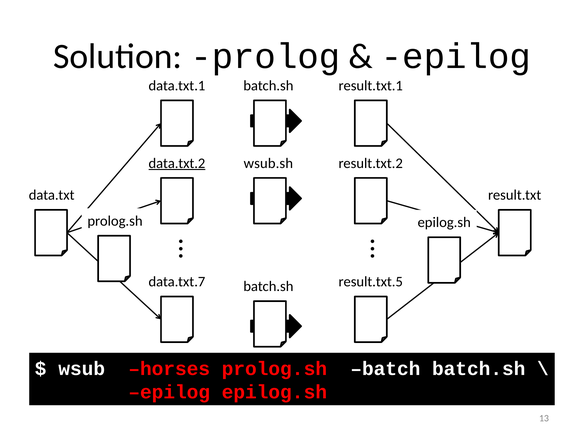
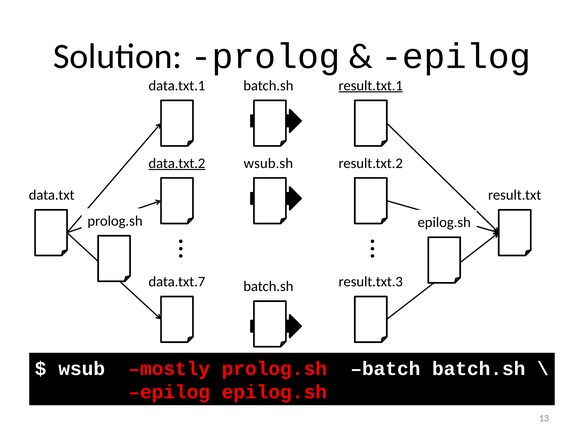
result.txt.1 underline: none -> present
result.txt.5: result.txt.5 -> result.txt.3
horses: horses -> mostly
